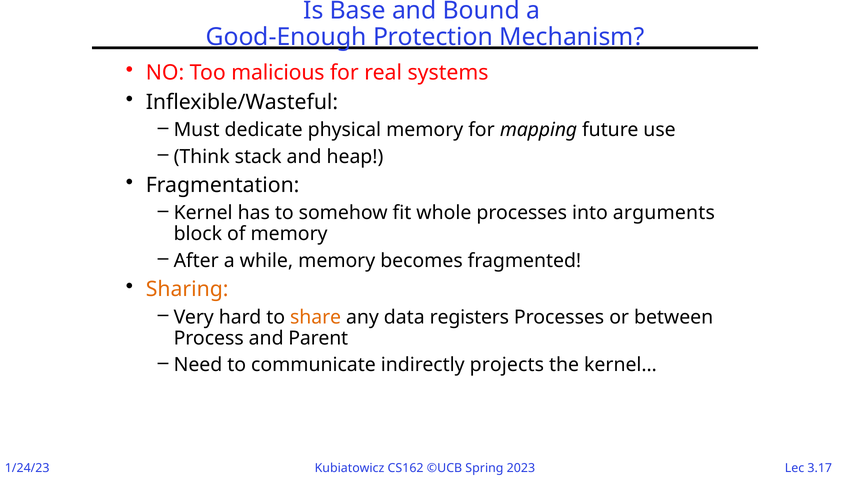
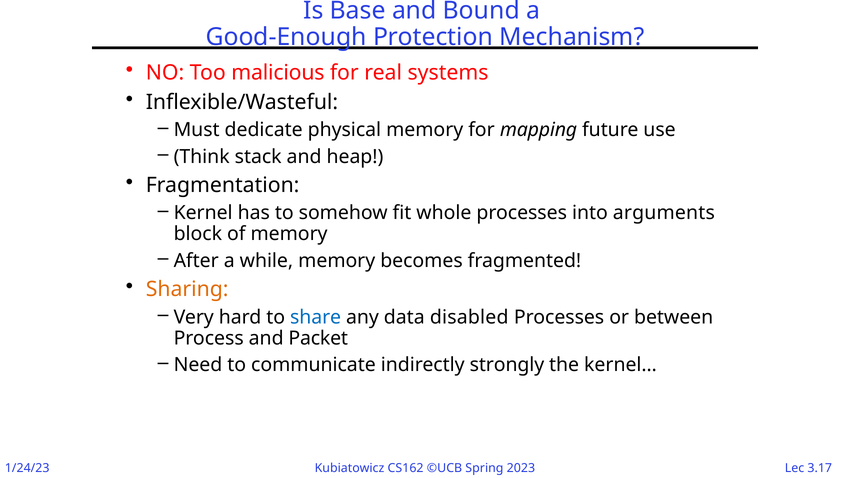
share colour: orange -> blue
registers: registers -> disabled
Parent: Parent -> Packet
projects: projects -> strongly
